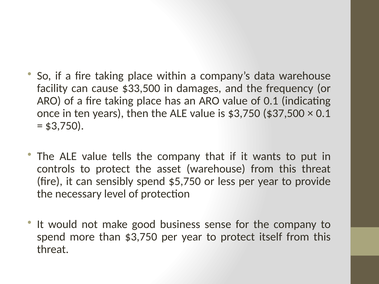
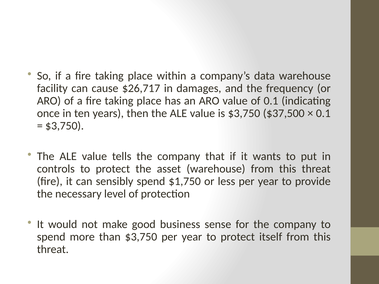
$33,500: $33,500 -> $26,717
$5,750: $5,750 -> $1,750
